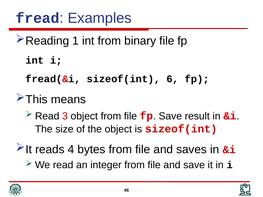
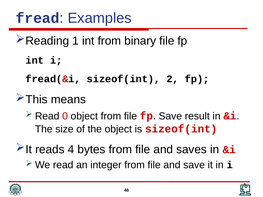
6: 6 -> 2
3: 3 -> 0
